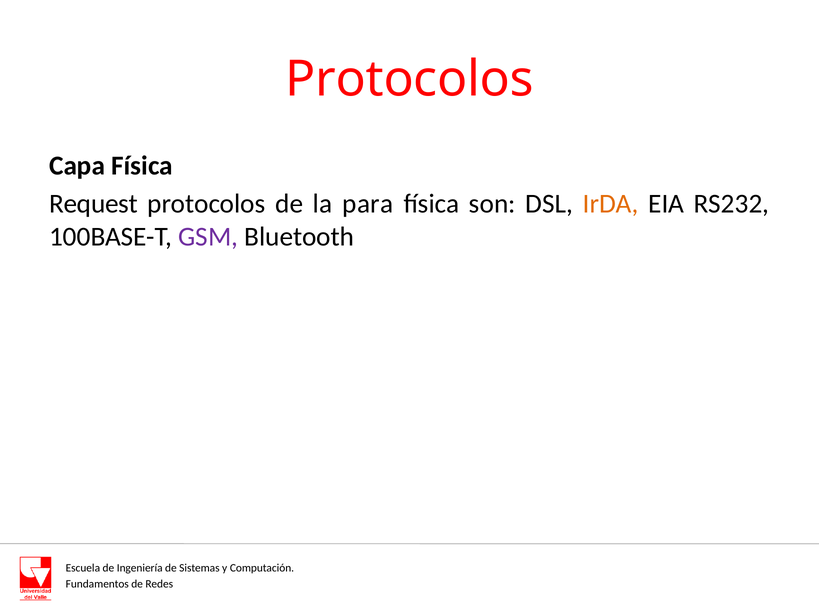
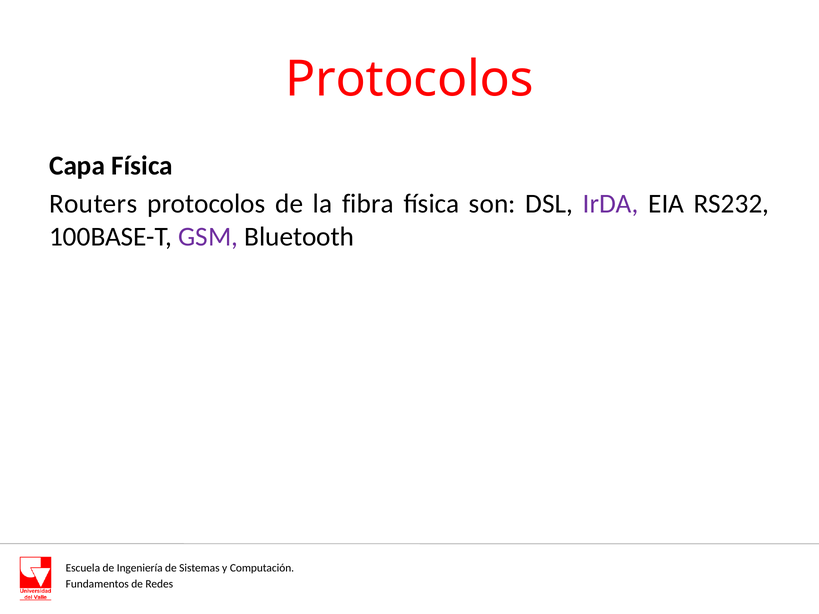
Request: Request -> Routers
para: para -> fibra
IrDA colour: orange -> purple
